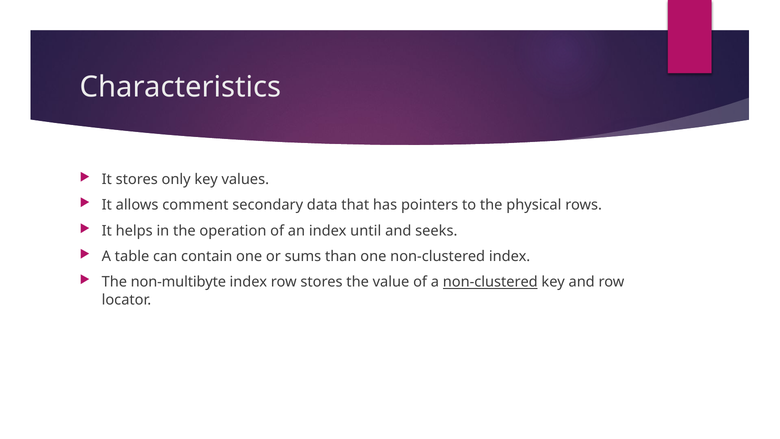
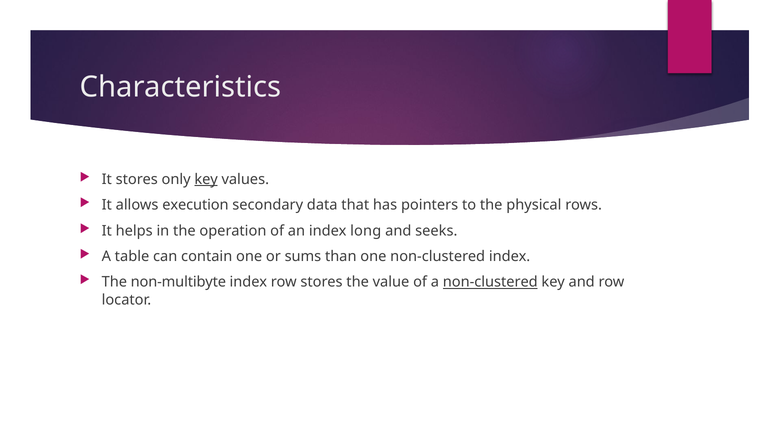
key at (206, 179) underline: none -> present
comment: comment -> execution
until: until -> long
